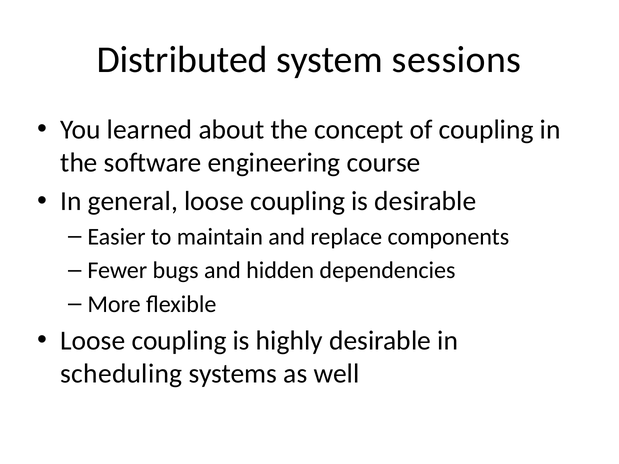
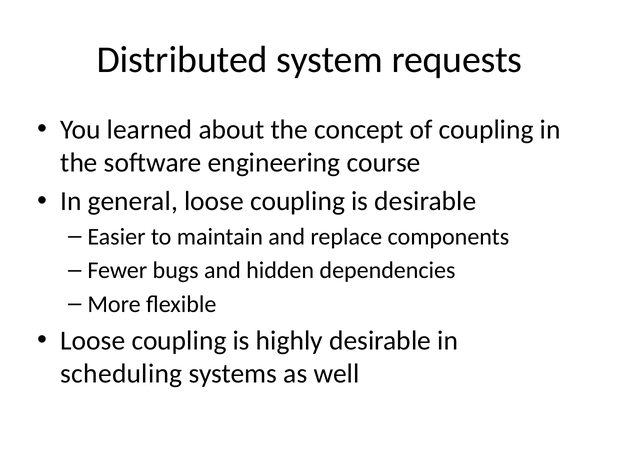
sessions: sessions -> requests
